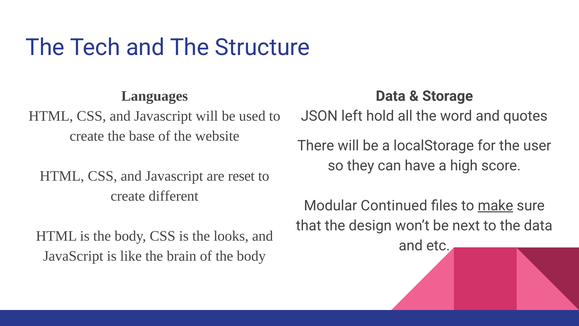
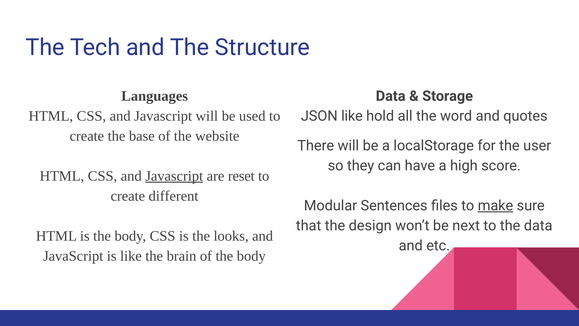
JSON left: left -> like
Javascript at (174, 176) underline: none -> present
Continued: Continued -> Sentences
